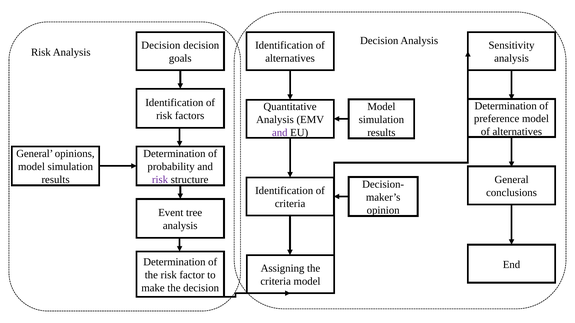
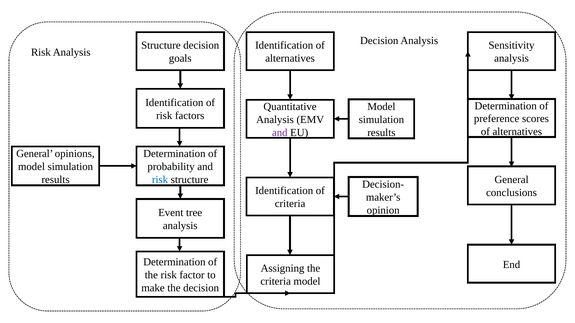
Decision at (161, 45): Decision -> Structure
preference model: model -> scores
risk at (160, 180) colour: purple -> blue
